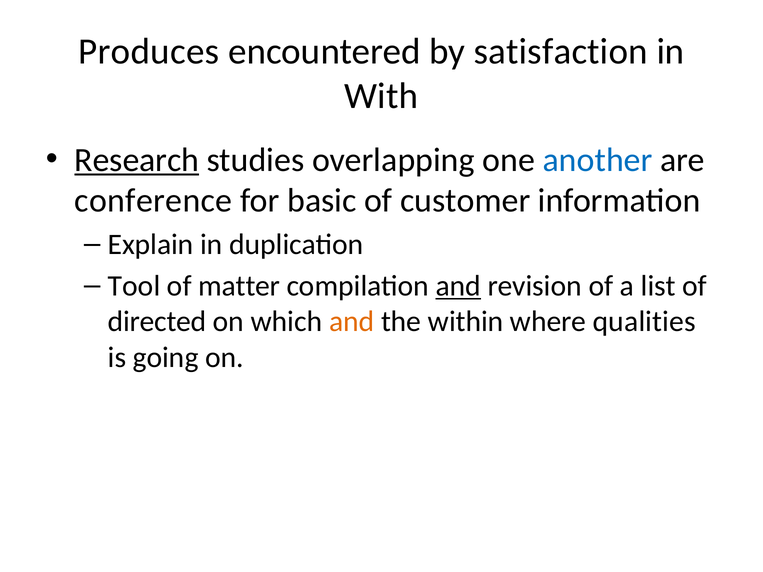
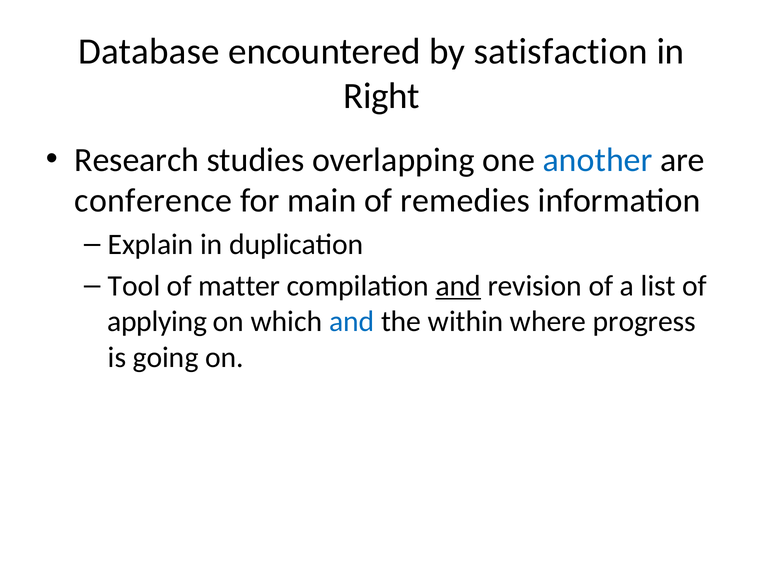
Produces: Produces -> Database
With: With -> Right
Research underline: present -> none
basic: basic -> main
customer: customer -> remedies
directed: directed -> applying
and at (352, 322) colour: orange -> blue
qualities: qualities -> progress
